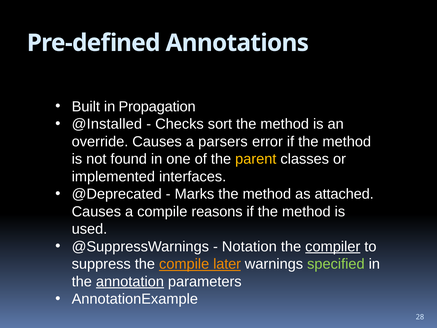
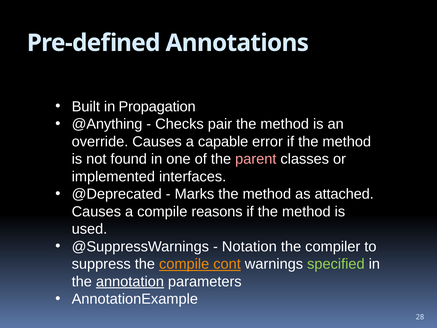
@Installed: @Installed -> @Anything
sort: sort -> pair
parsers: parsers -> capable
parent colour: yellow -> pink
compiler underline: present -> none
later: later -> cont
